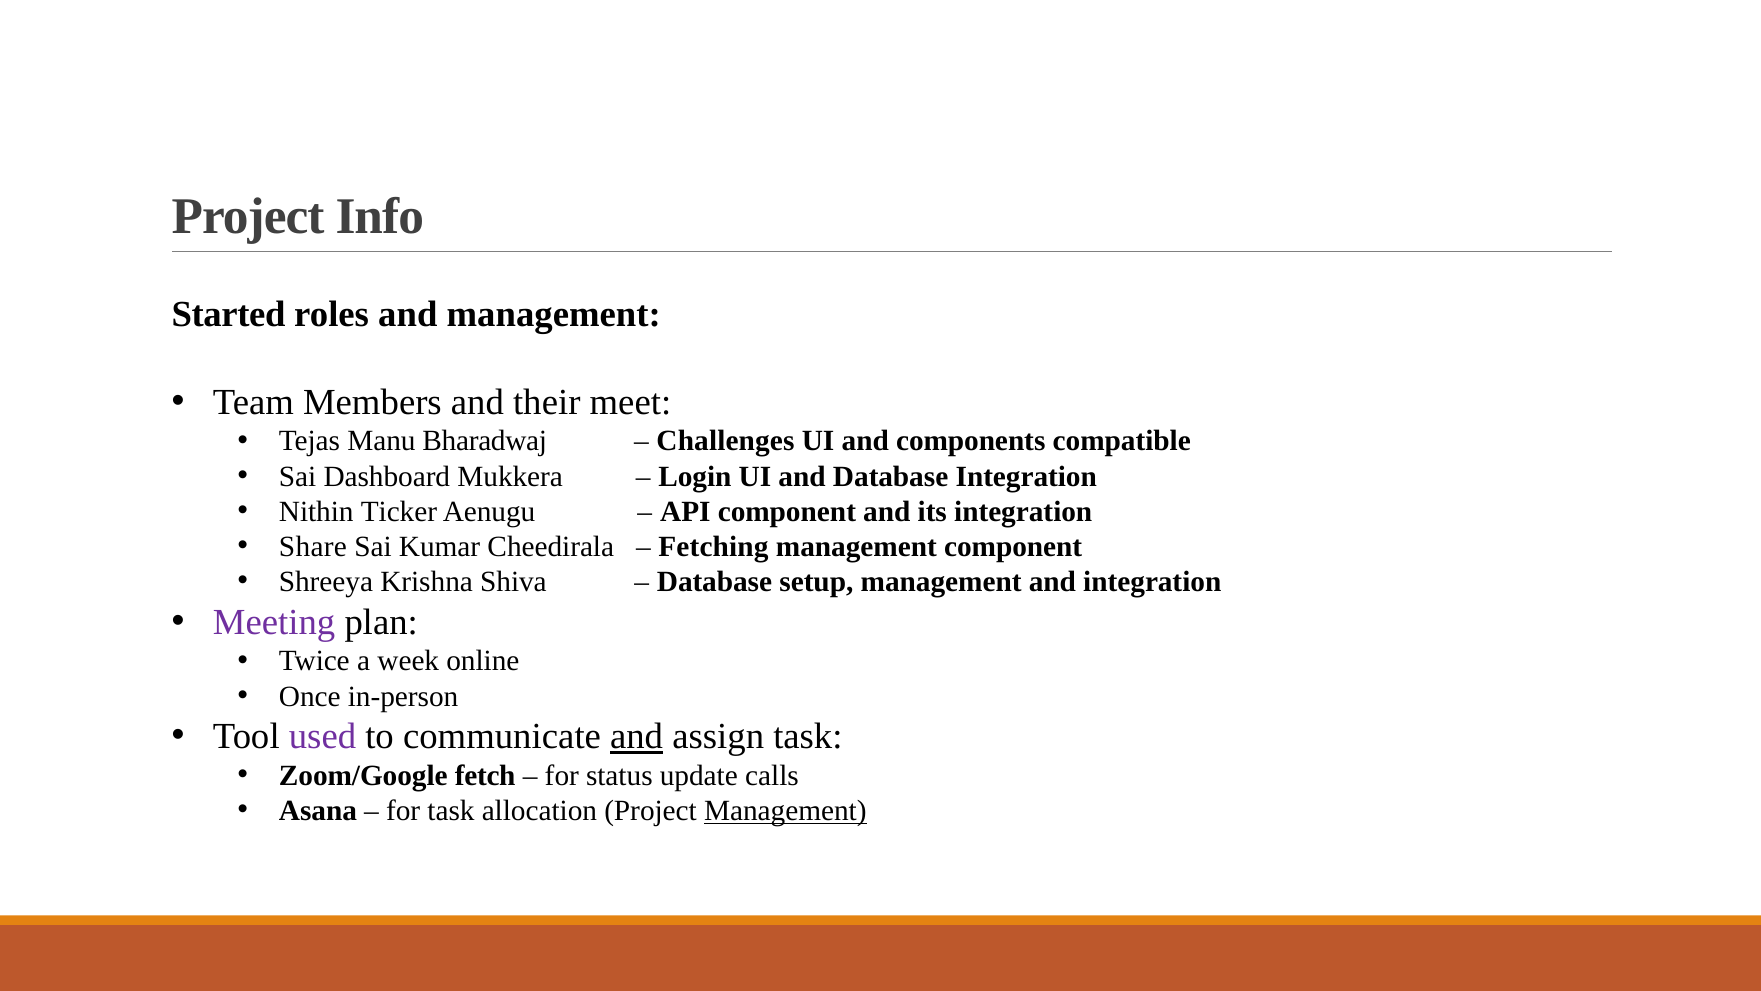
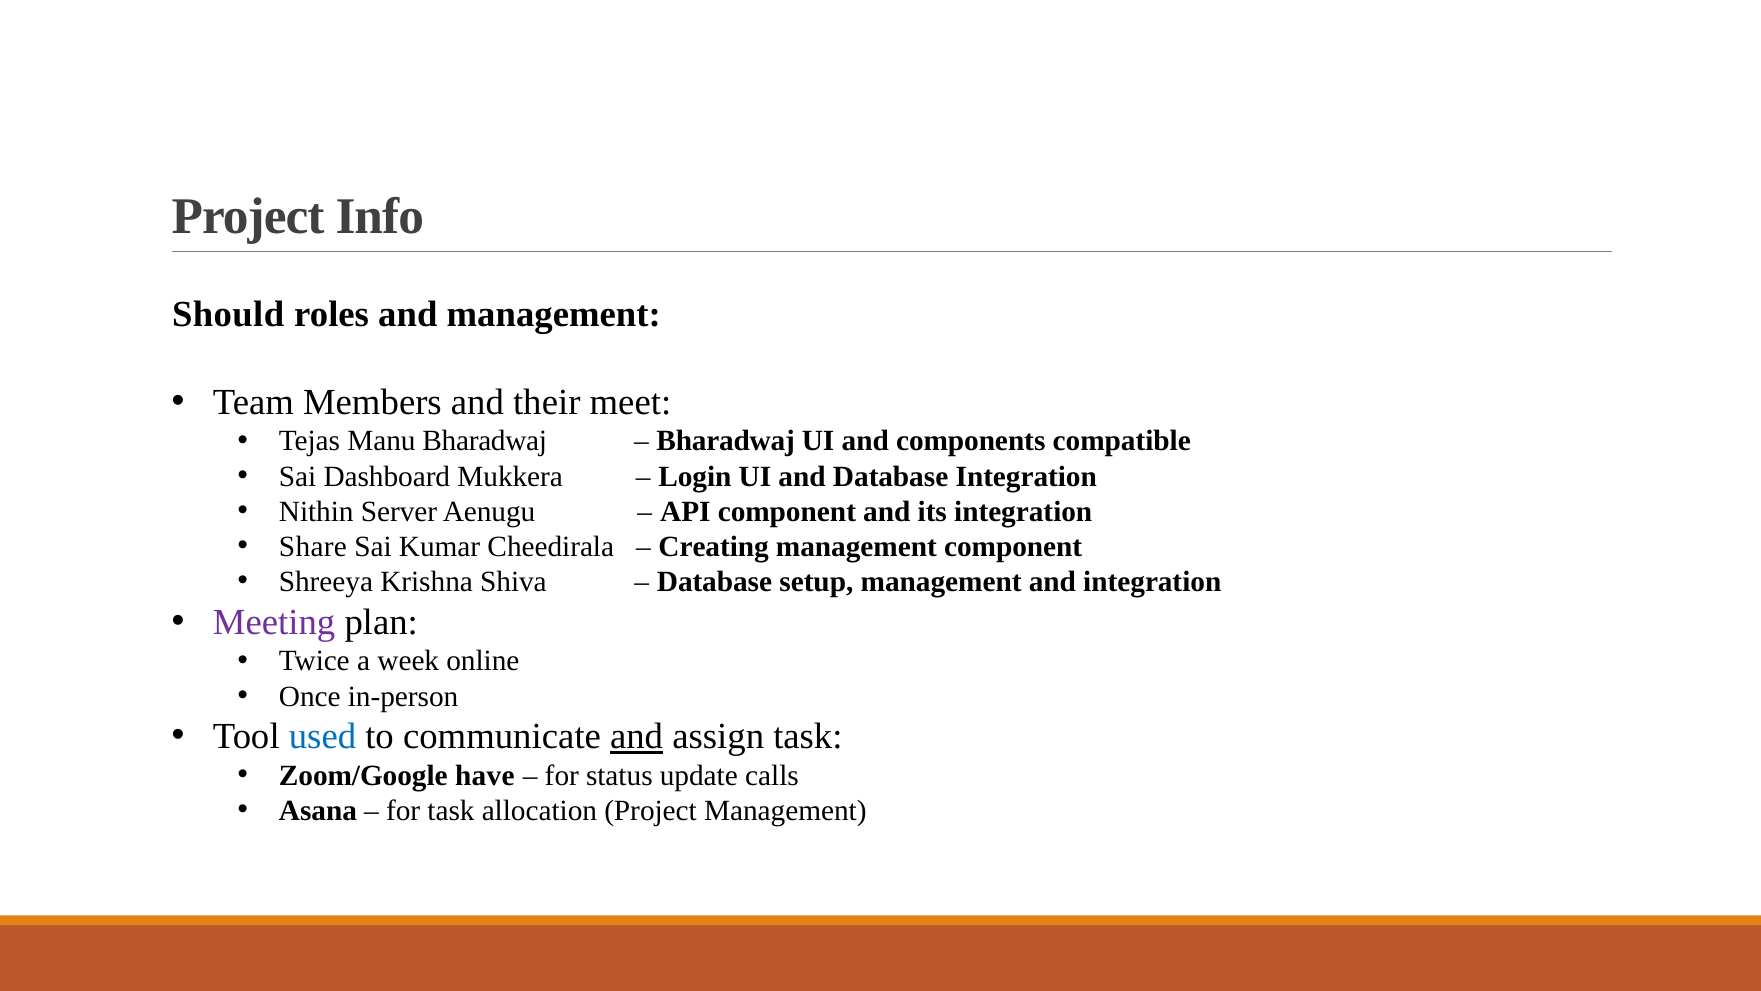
Started: Started -> Should
Challenges at (725, 441): Challenges -> Bharadwaj
Ticker: Ticker -> Server
Fetching: Fetching -> Creating
used colour: purple -> blue
fetch: fetch -> have
Management at (785, 811) underline: present -> none
